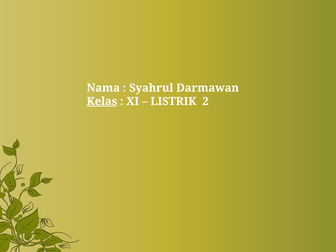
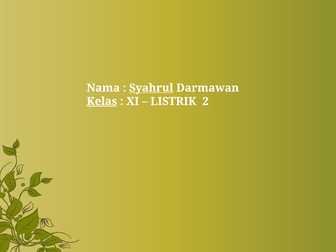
Syahrul underline: none -> present
